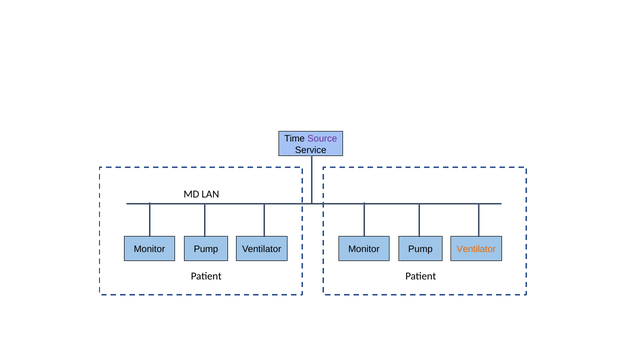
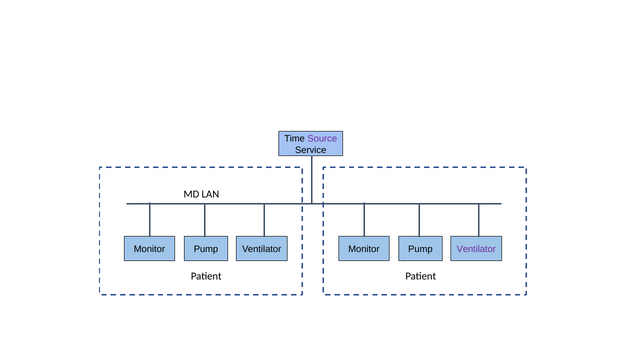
Ventilator at (476, 249) colour: orange -> purple
